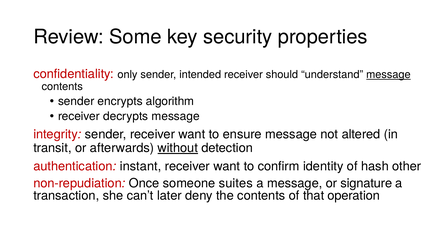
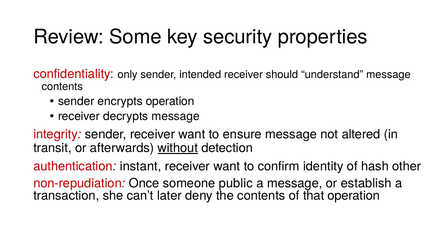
message at (388, 75) underline: present -> none
encrypts algorithm: algorithm -> operation
suites: suites -> public
signature: signature -> establish
